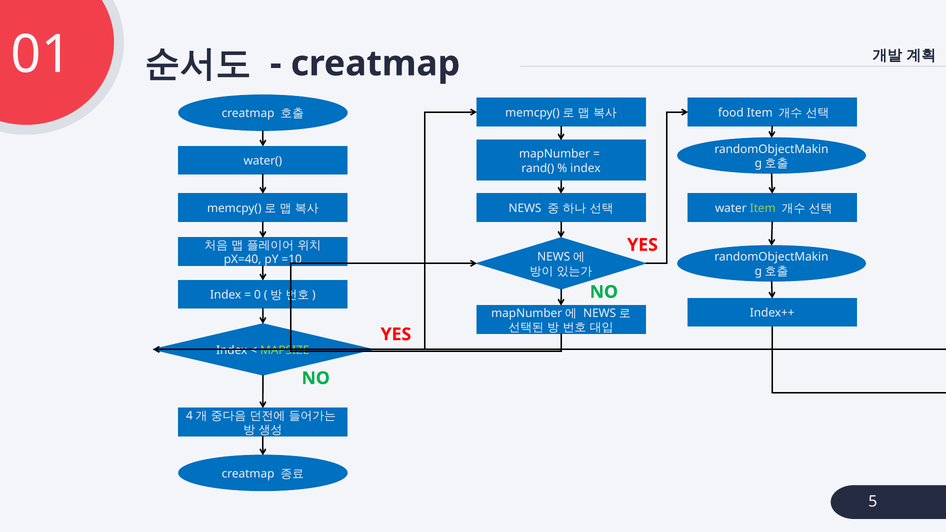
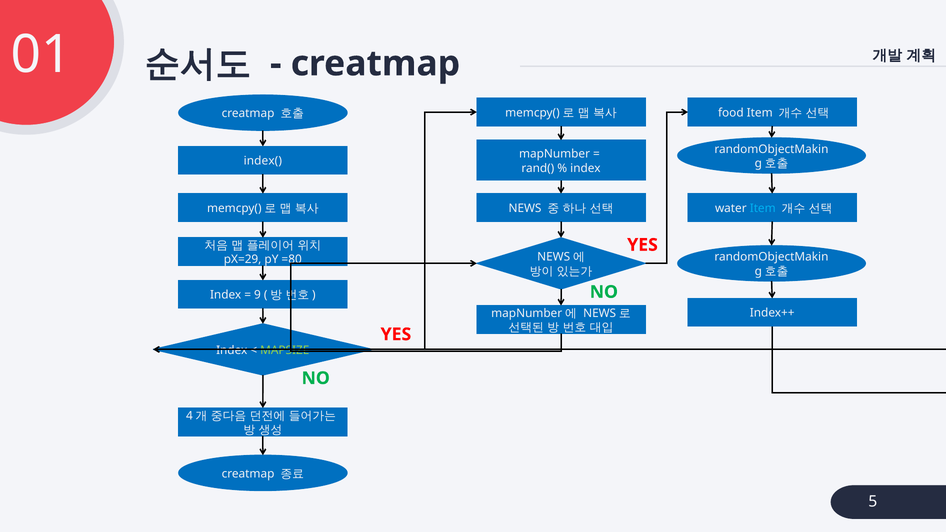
water(: water( -> index(
Item at (763, 208) colour: light green -> light blue
pX=40: pX=40 -> pX=29
=10: =10 -> =80
0: 0 -> 9
